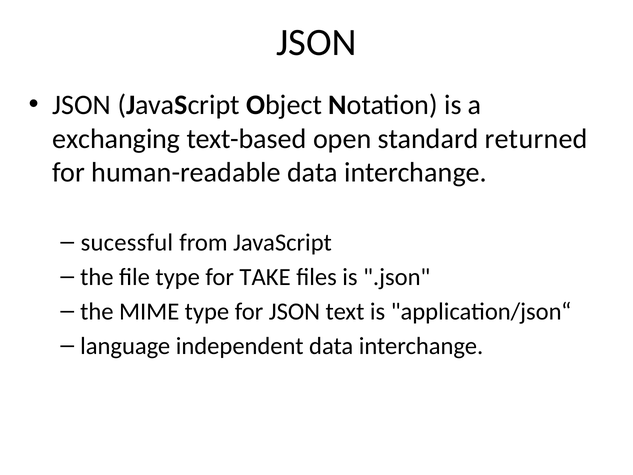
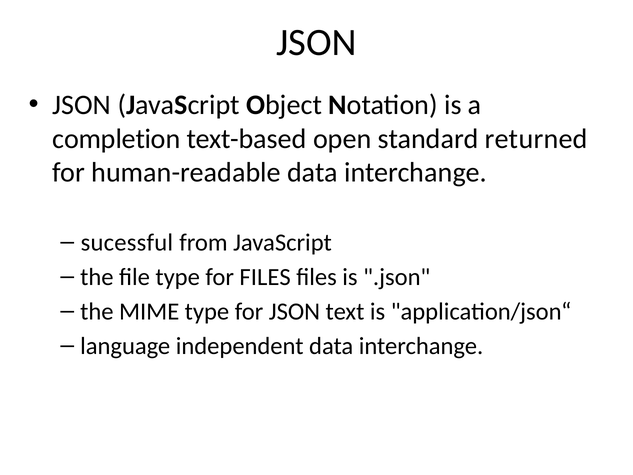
exchanging: exchanging -> completion
for TAKE: TAKE -> FILES
